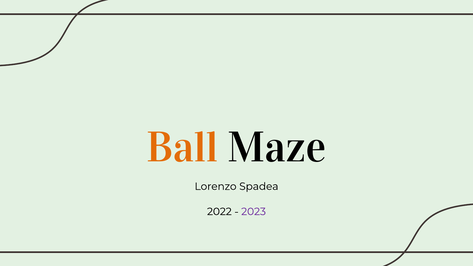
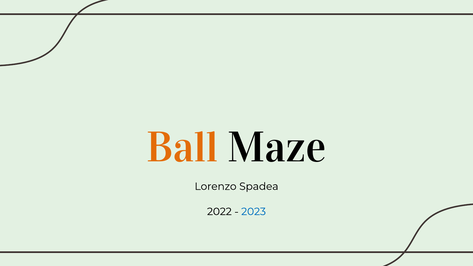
2023 colour: purple -> blue
